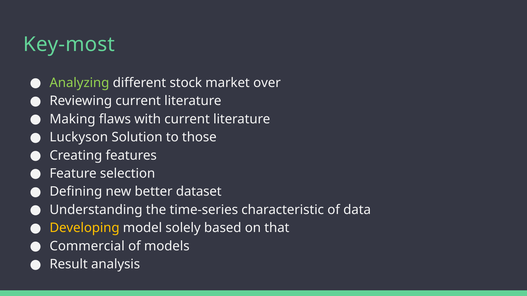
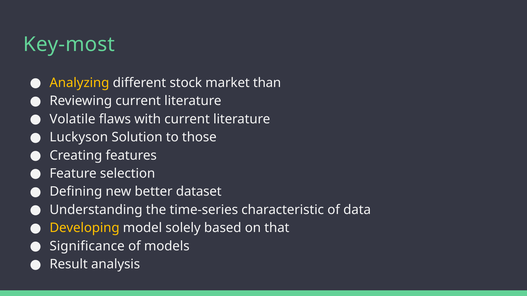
Analyzing colour: light green -> yellow
over: over -> than
Making: Making -> Volatile
Commercial: Commercial -> Significance
